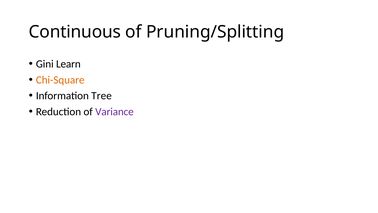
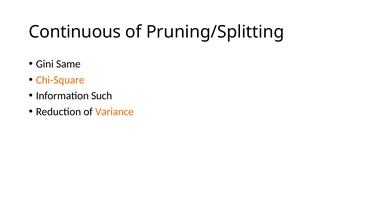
Learn: Learn -> Same
Tree: Tree -> Such
Variance colour: purple -> orange
